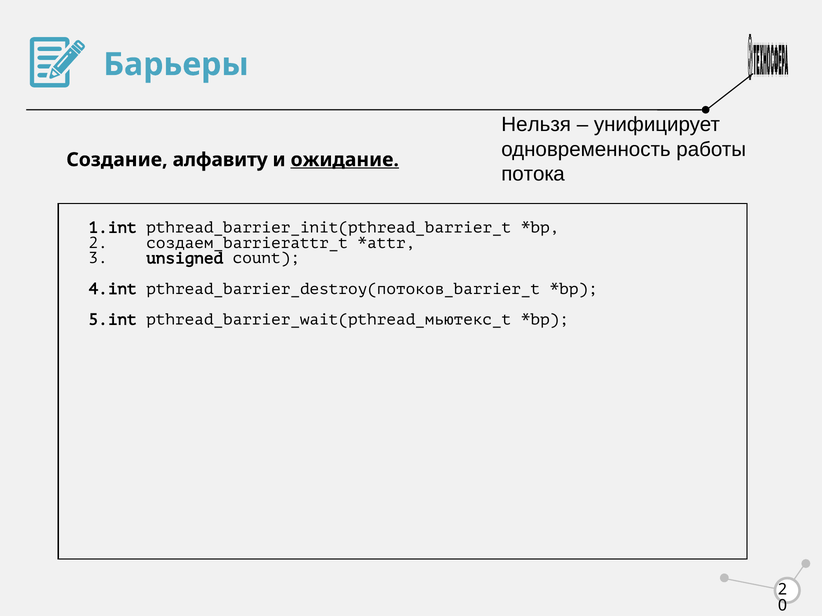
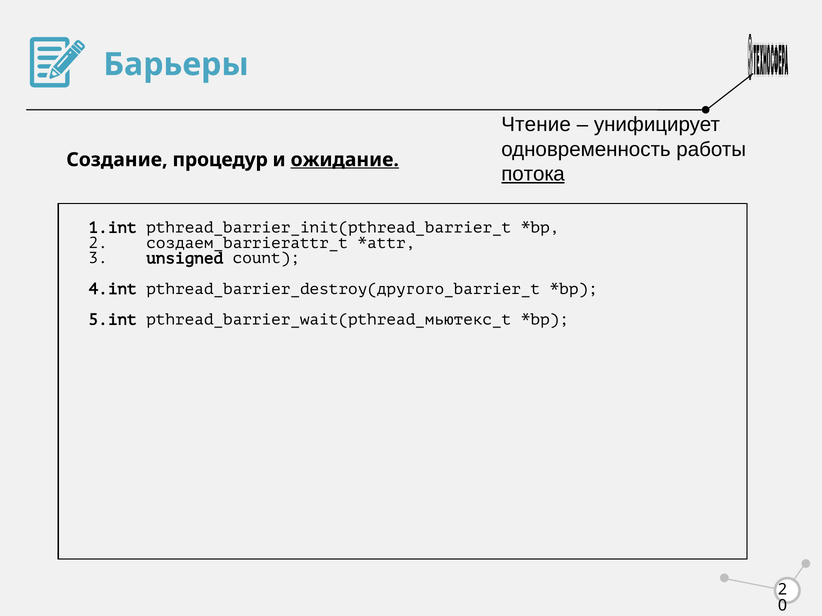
Нельзя: Нельзя -> Чтение
алфавиту: алфавиту -> процедур
потока underline: none -> present
pthread_barrier_destroy(потоков_barrier_t: pthread_barrier_destroy(потоков_barrier_t -> pthread_barrier_destroy(другого_barrier_t
